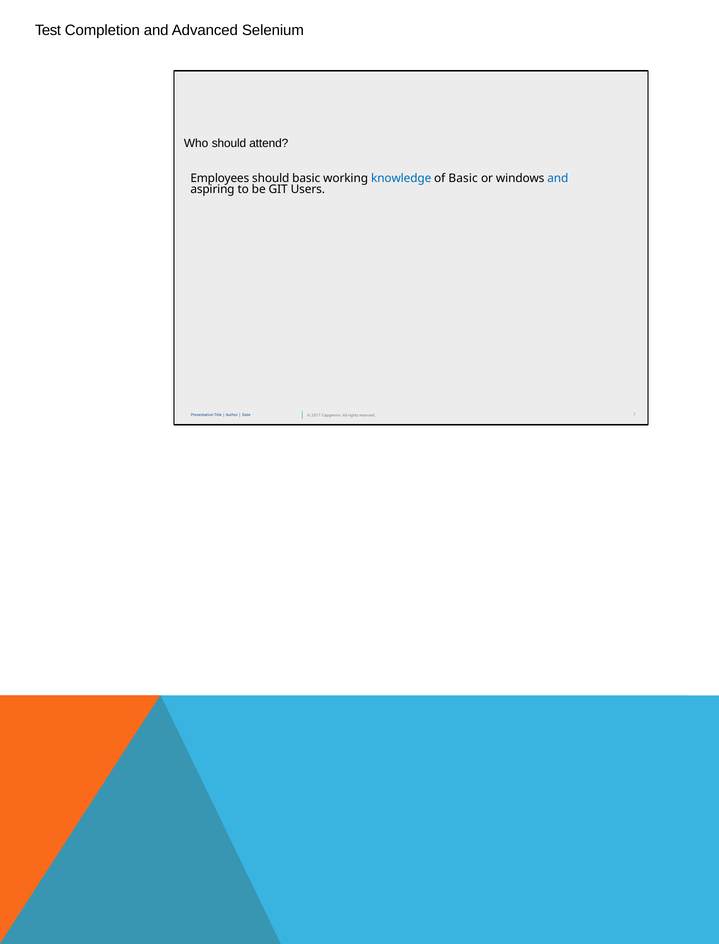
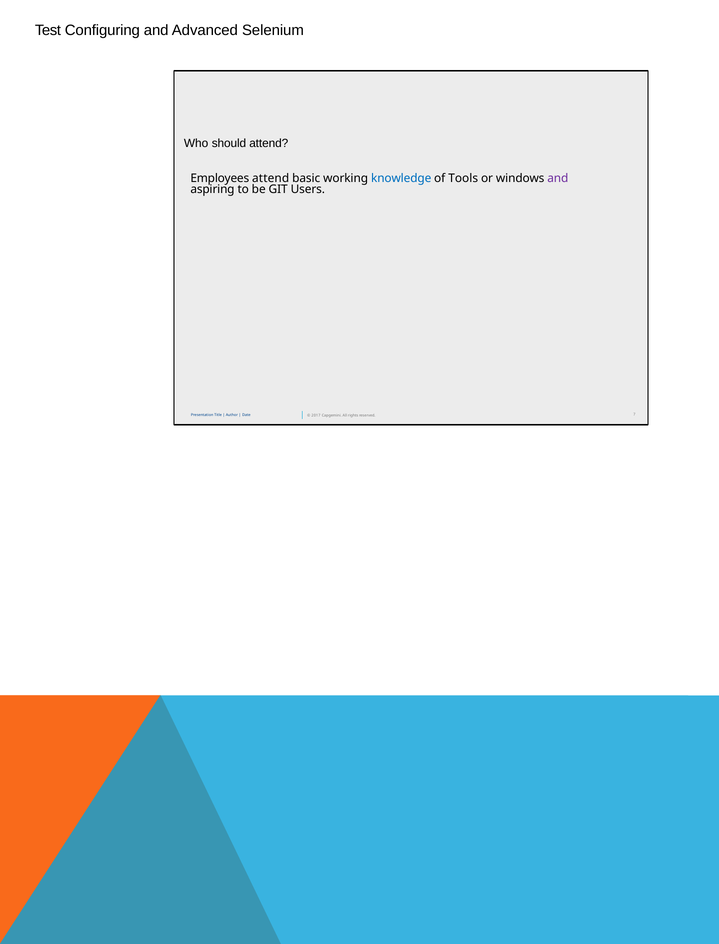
Completion: Completion -> Configuring
Employees should: should -> attend
of Basic: Basic -> Tools
and at (558, 178) colour: blue -> purple
